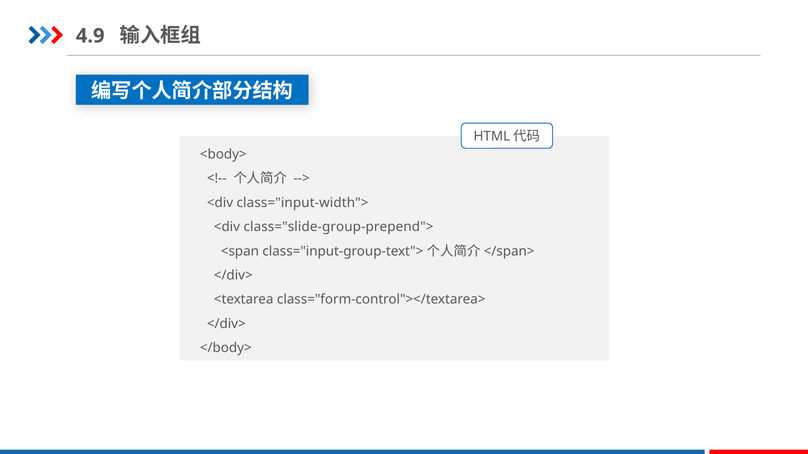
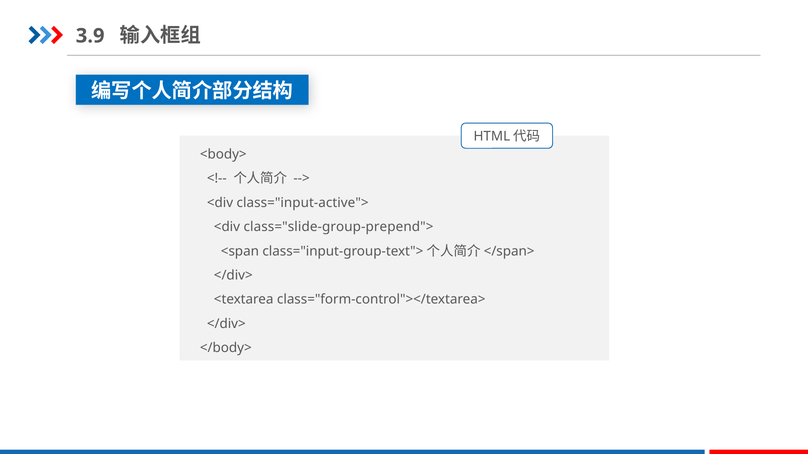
4.9: 4.9 -> 3.9
class="input-width">: class="input-width"> -> class="input-active">
